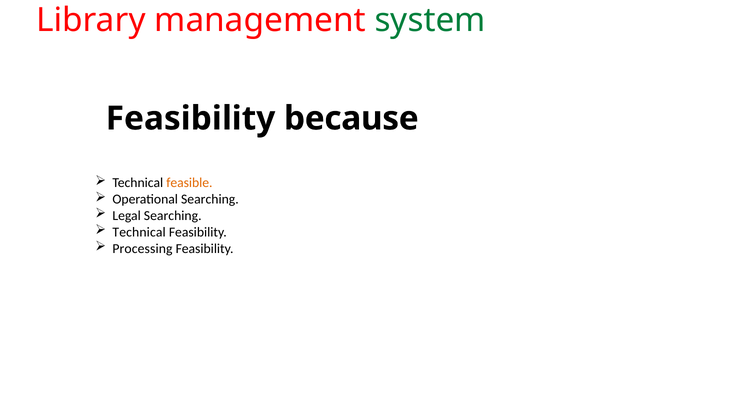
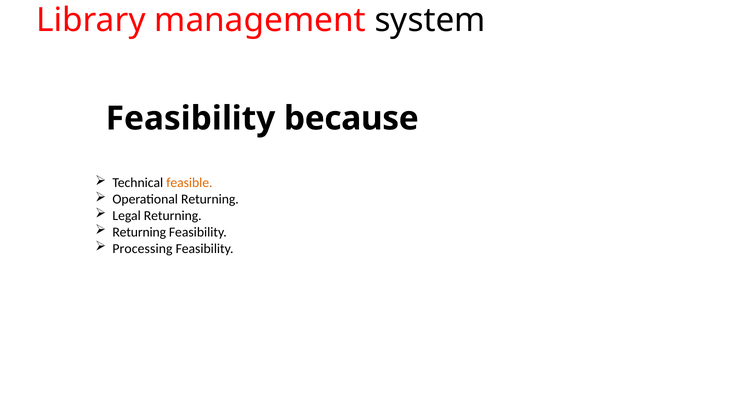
system colour: green -> black
Operational Searching: Searching -> Returning
Legal Searching: Searching -> Returning
Technical at (139, 232): Technical -> Returning
